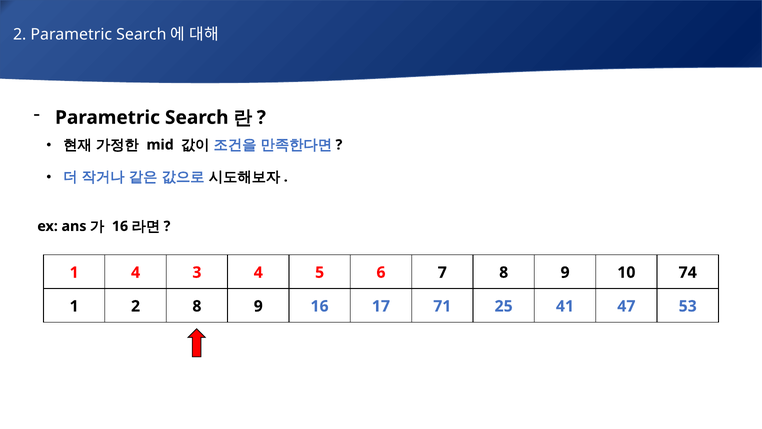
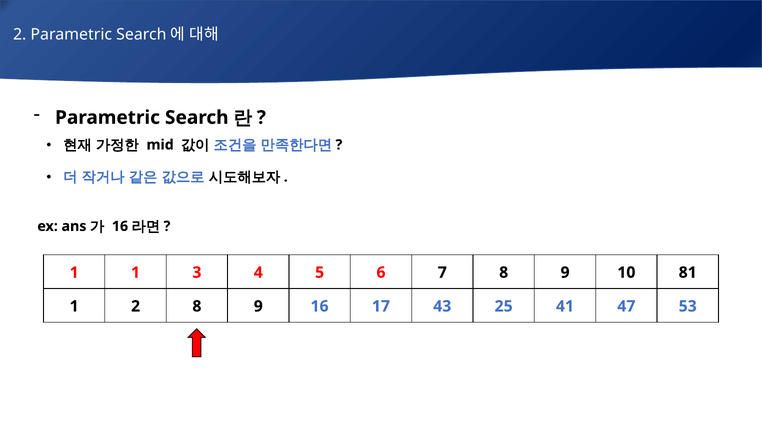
1 4: 4 -> 1
74: 74 -> 81
71: 71 -> 43
